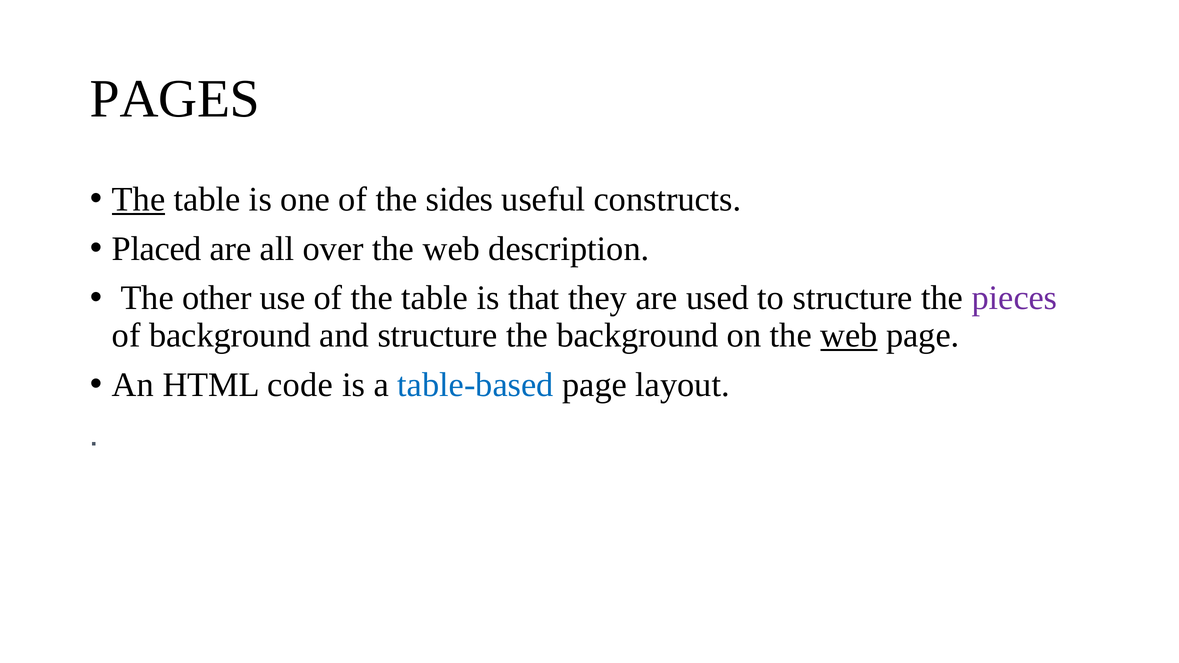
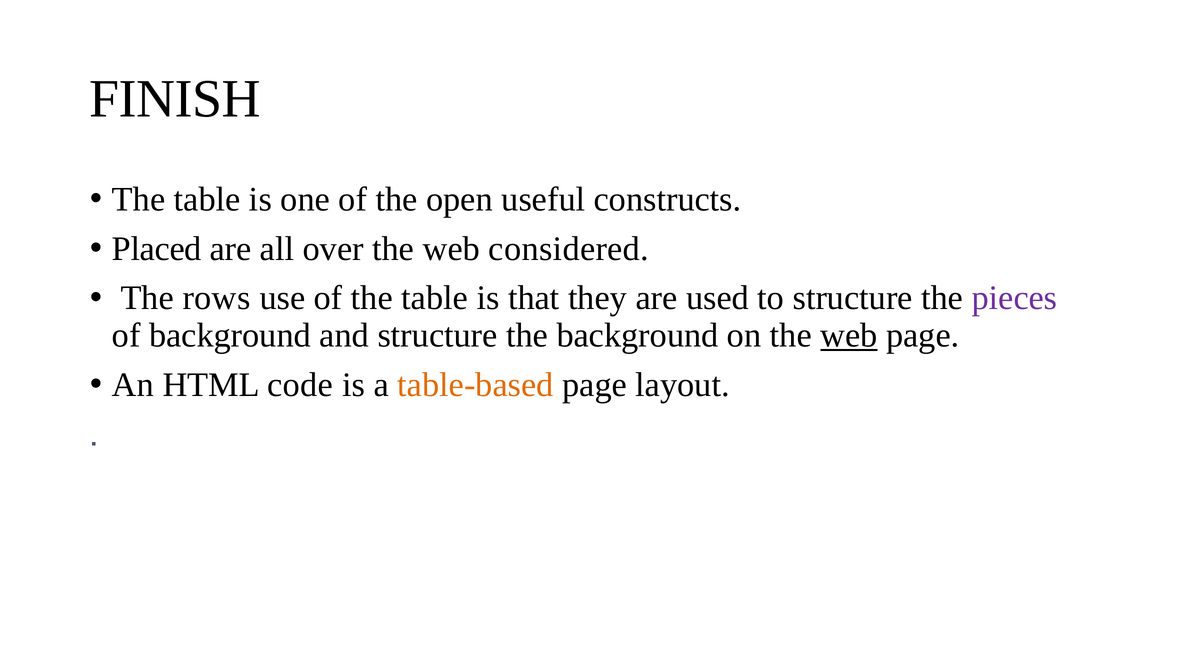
PAGES: PAGES -> FINISH
The at (139, 199) underline: present -> none
sides: sides -> open
description: description -> considered
other: other -> rows
table-based colour: blue -> orange
